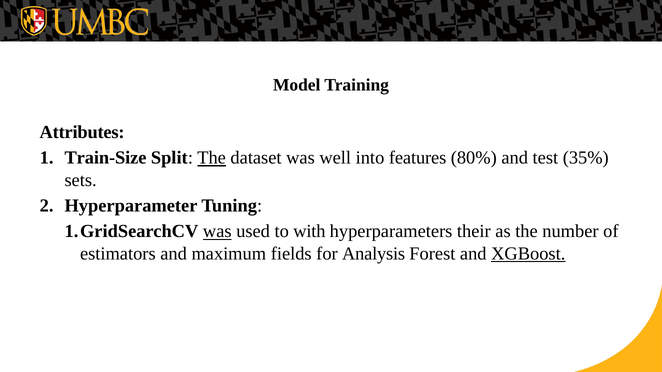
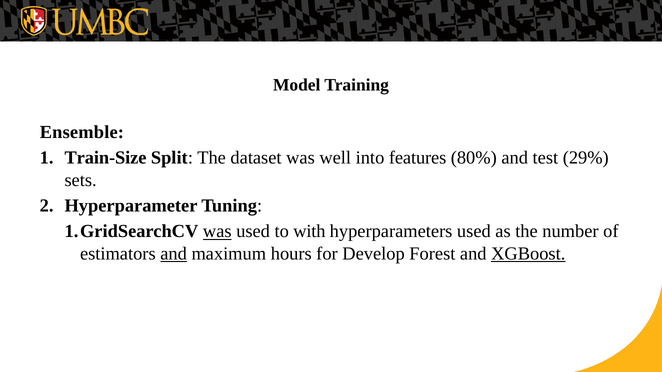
Attributes: Attributes -> Ensemble
The at (212, 158) underline: present -> none
35%: 35% -> 29%
hyperparameters their: their -> used
and at (174, 254) underline: none -> present
fields: fields -> hours
Analysis: Analysis -> Develop
